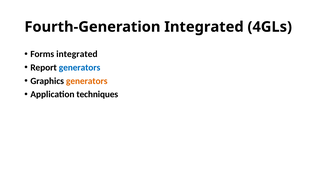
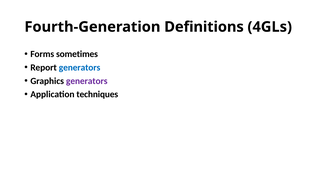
Fourth-Generation Integrated: Integrated -> Definitions
Forms integrated: integrated -> sometimes
generators at (87, 81) colour: orange -> purple
